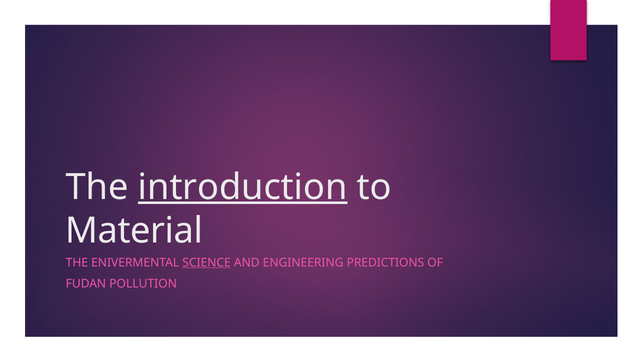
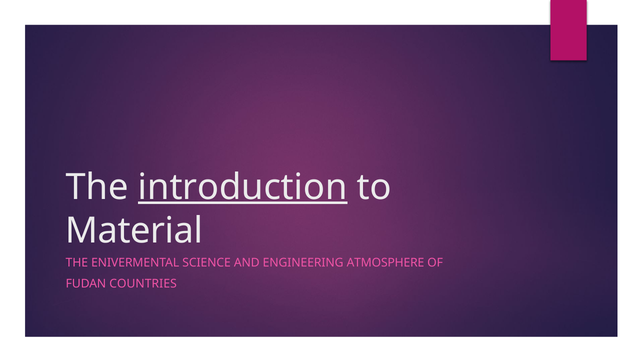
SCIENCE underline: present -> none
PREDICTIONS: PREDICTIONS -> ATMOSPHERE
POLLUTION: POLLUTION -> COUNTRIES
